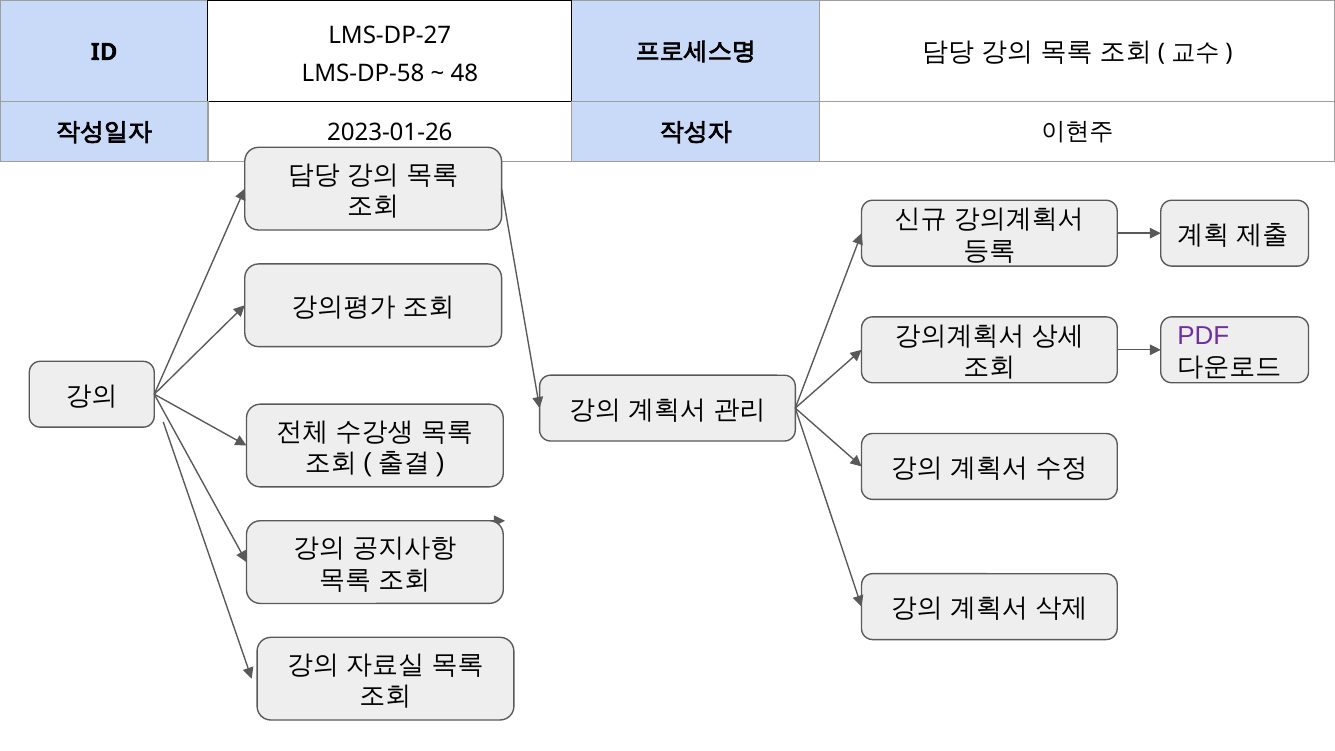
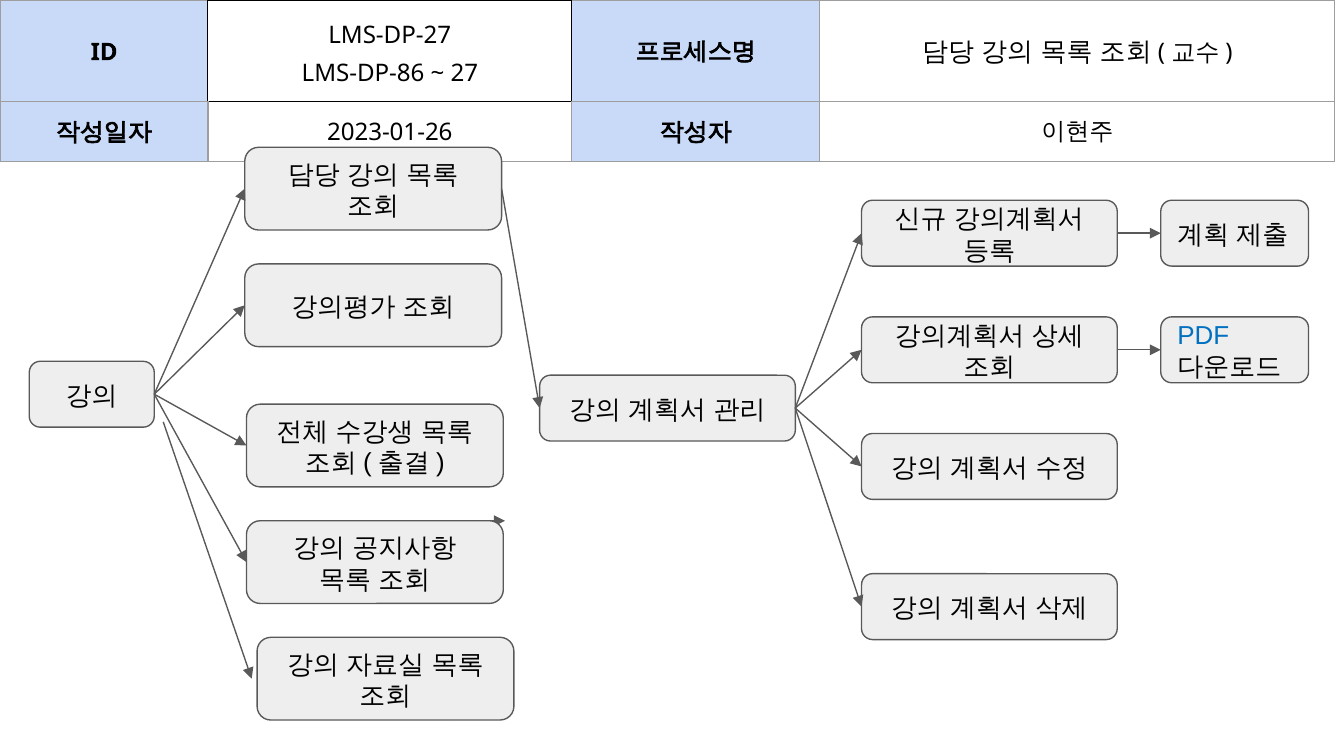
LMS-DP-58: LMS-DP-58 -> LMS-DP-86
48: 48 -> 27
PDF colour: purple -> blue
